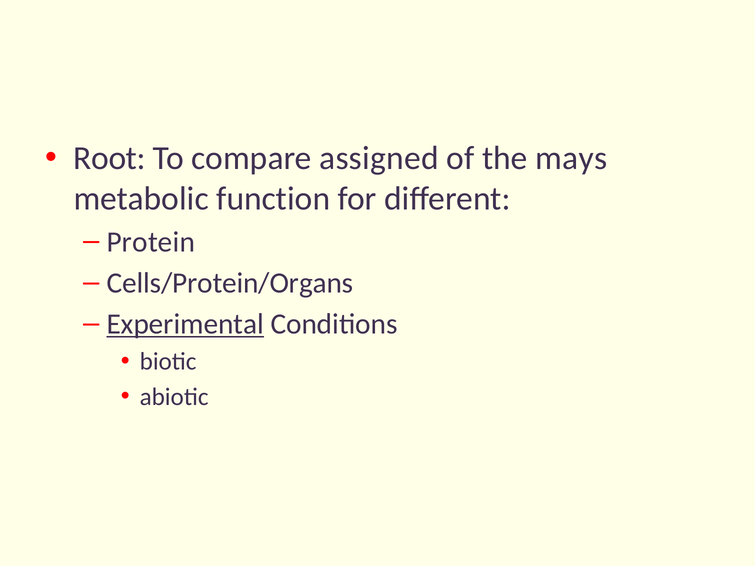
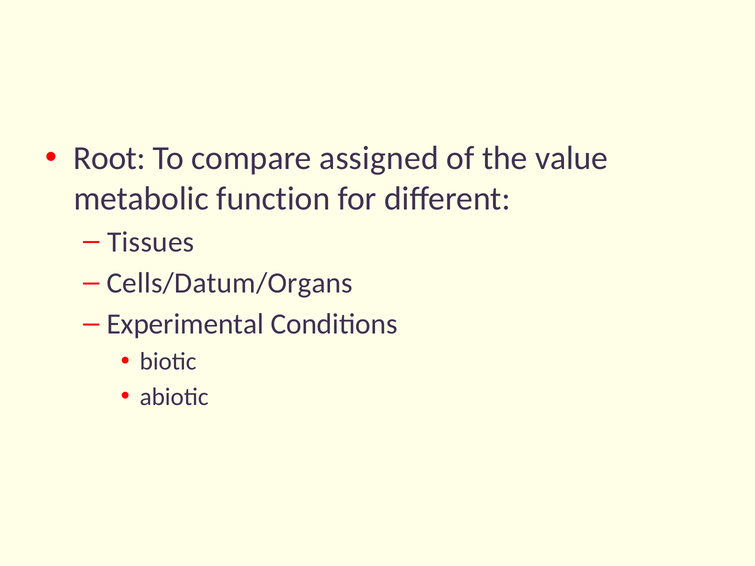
mays: mays -> value
Protein: Protein -> Tissues
Cells/Protein/Organs: Cells/Protein/Organs -> Cells/Datum/Organs
Experimental underline: present -> none
